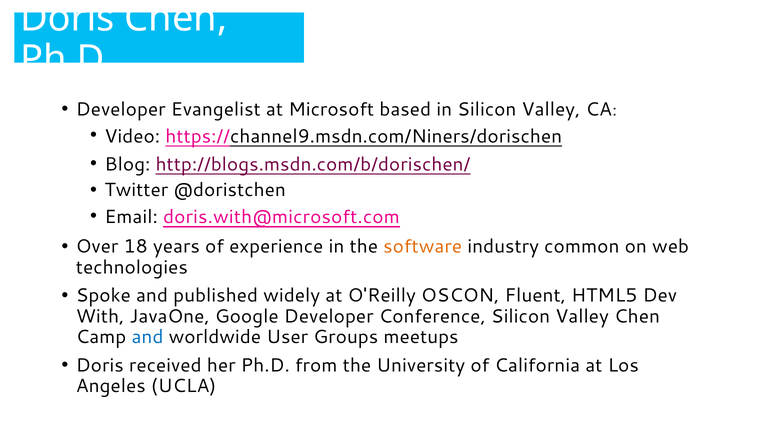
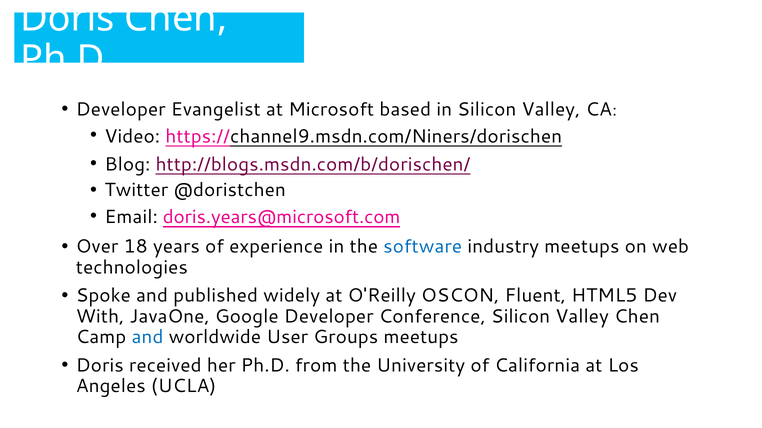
doris.with@microsoft.com: doris.with@microsoft.com -> doris.years@microsoft.com
software colour: orange -> blue
industry common: common -> meetups
